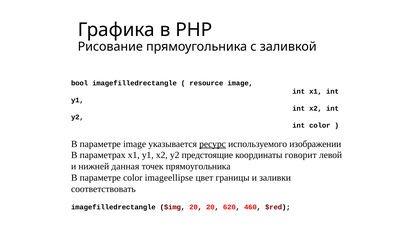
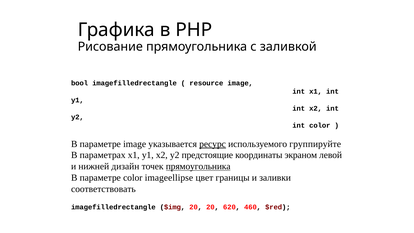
изображении: изображении -> группируйте
говорит: говорит -> экраном
данная: данная -> дизайн
прямоугольника at (198, 166) underline: none -> present
